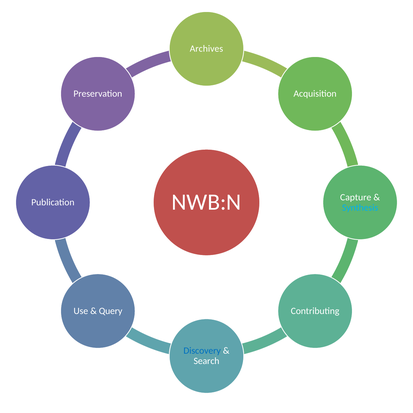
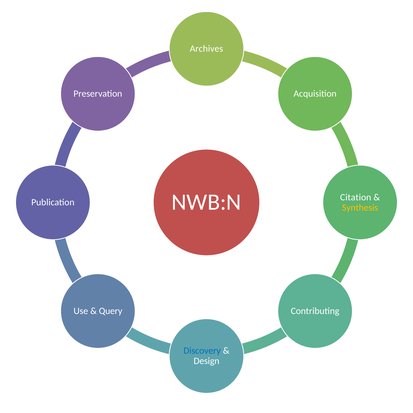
Capture: Capture -> Citation
Synthesis colour: light blue -> yellow
Search: Search -> Design
